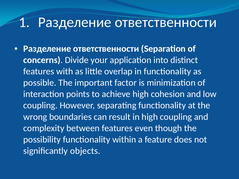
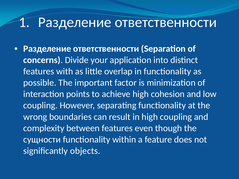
possibility: possibility -> сущности
